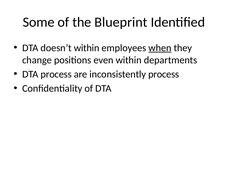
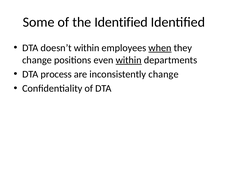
the Blueprint: Blueprint -> Identified
within at (129, 60) underline: none -> present
inconsistently process: process -> change
